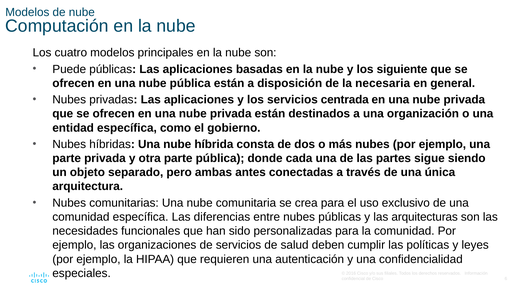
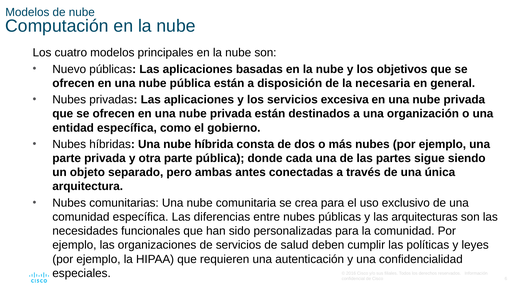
Puede: Puede -> Nuevo
siguiente: siguiente -> objetivos
centrada: centrada -> excesiva
